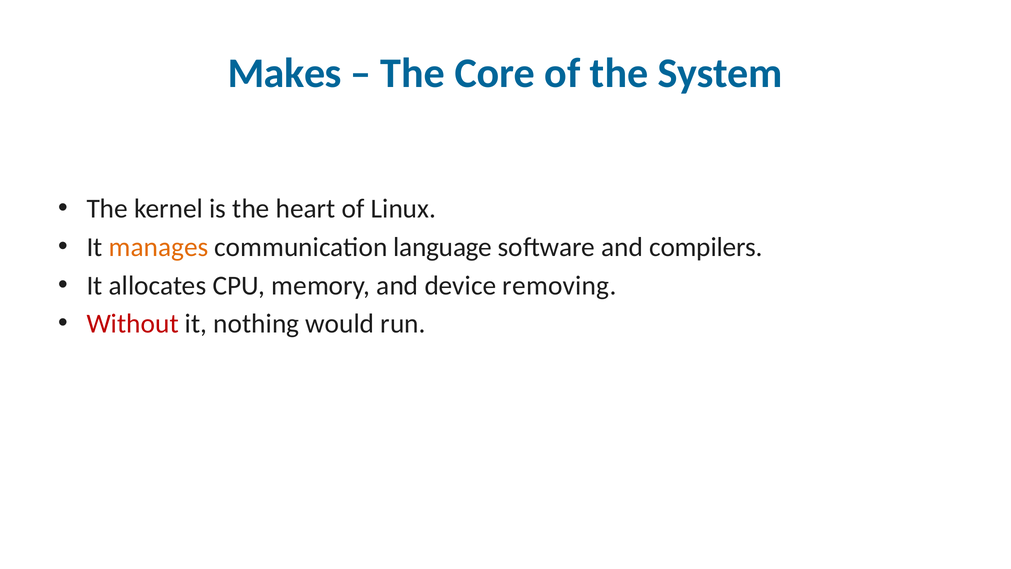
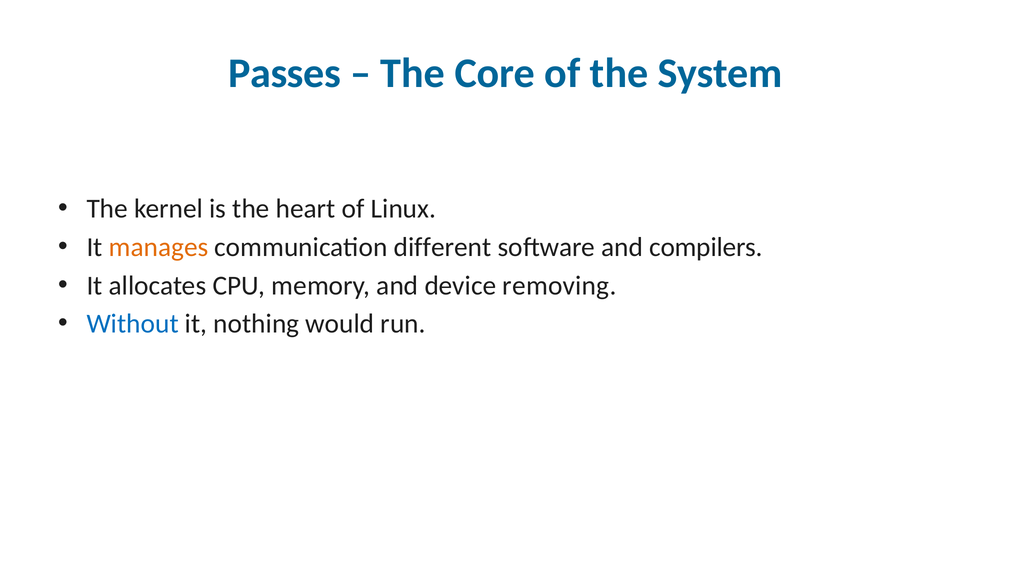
Makes: Makes -> Passes
language: language -> different
Without colour: red -> blue
